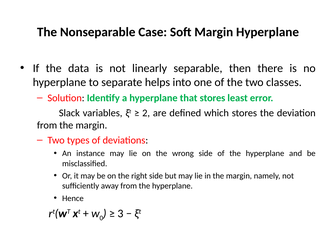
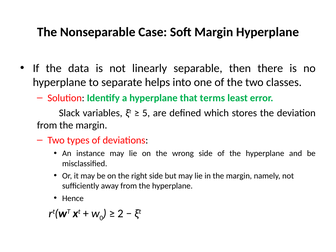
that stores: stores -> terms
2: 2 -> 5
3: 3 -> 2
